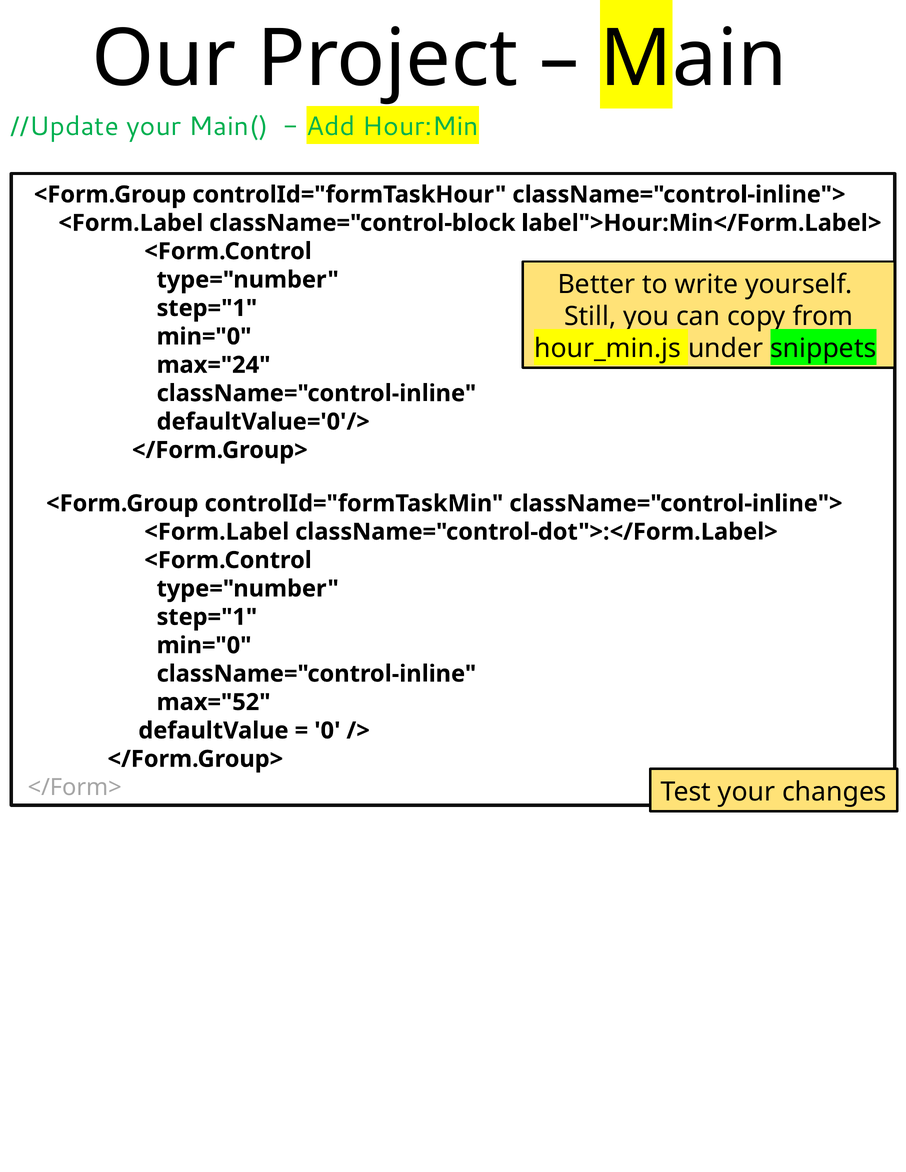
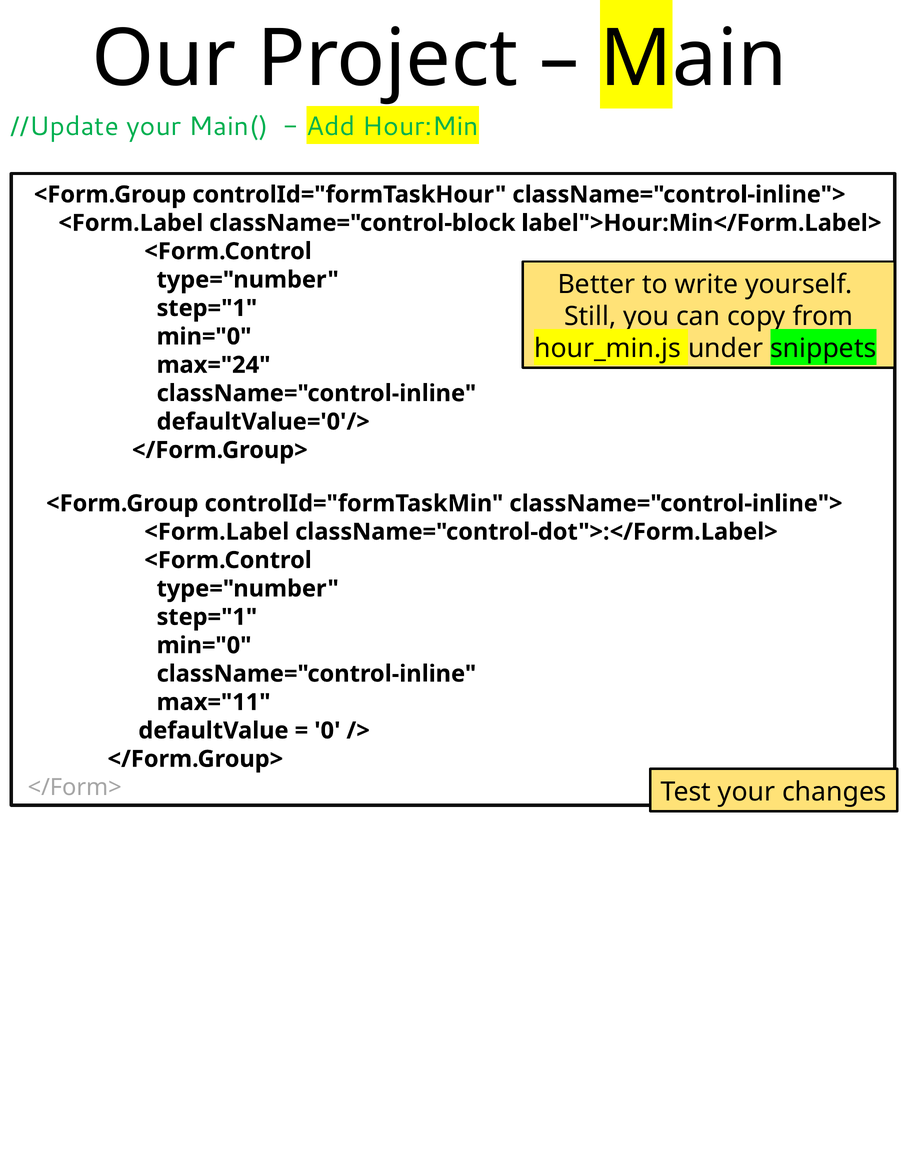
max="52: max="52 -> max="11
